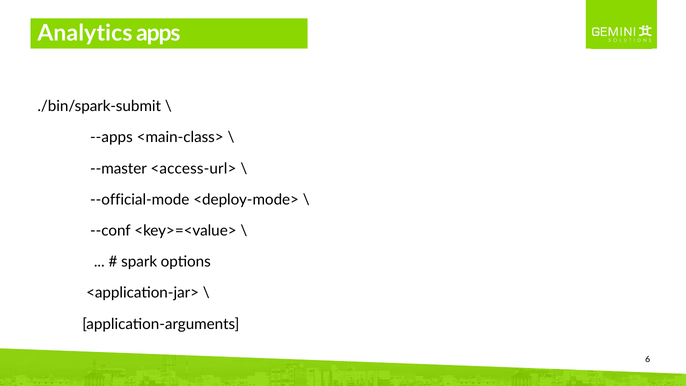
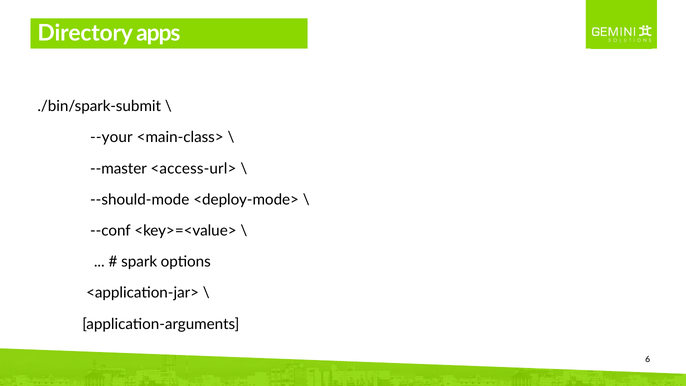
Analytics: Analytics -> Directory
--apps: --apps -> --your
--official-mode: --official-mode -> --should-mode
